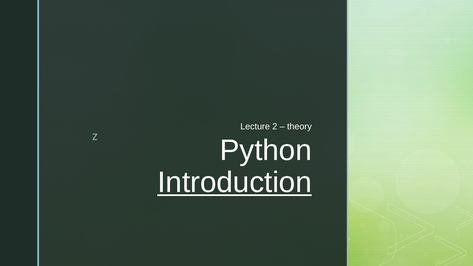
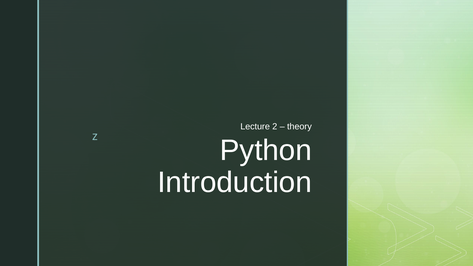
Introduction underline: present -> none
